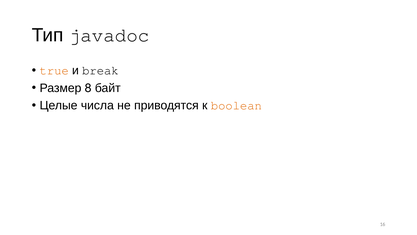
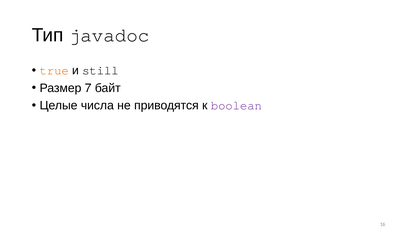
break: break -> still
8: 8 -> 7
boolean colour: orange -> purple
